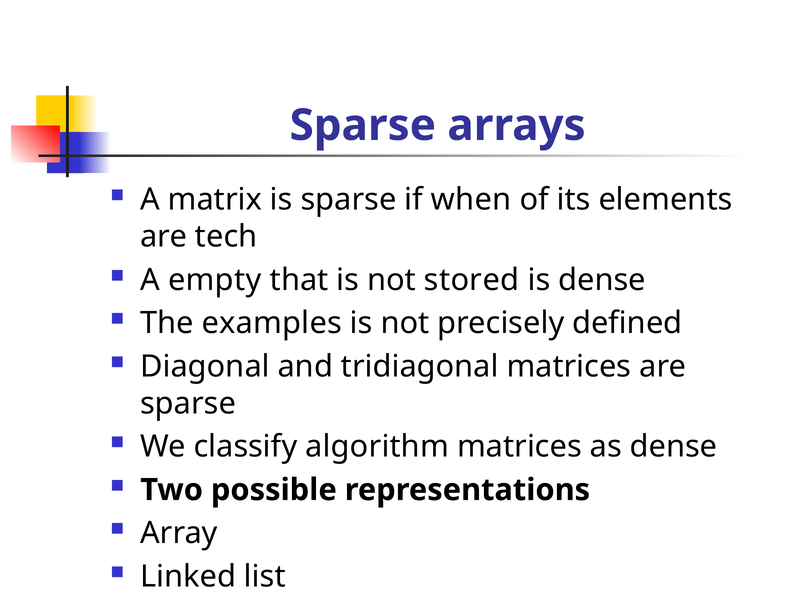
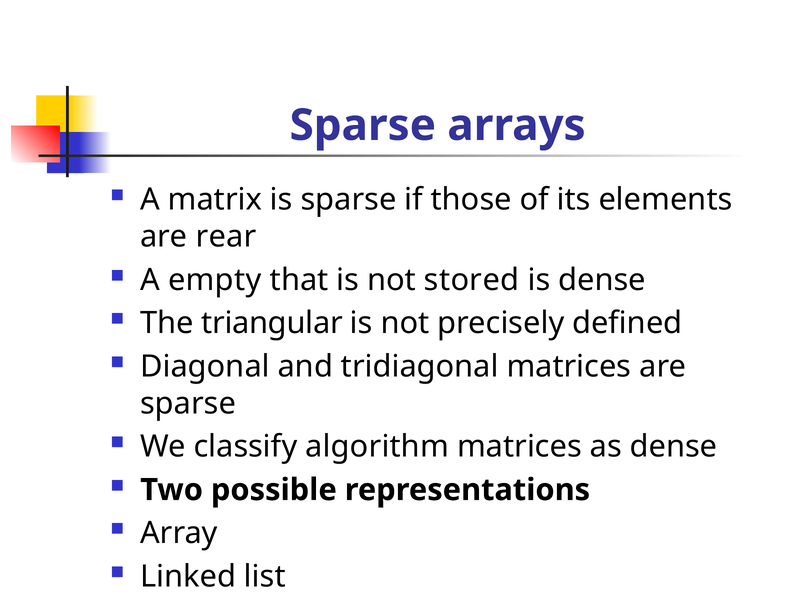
when: when -> those
tech: tech -> rear
examples: examples -> triangular
